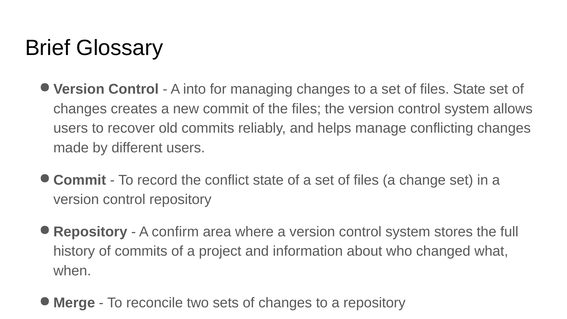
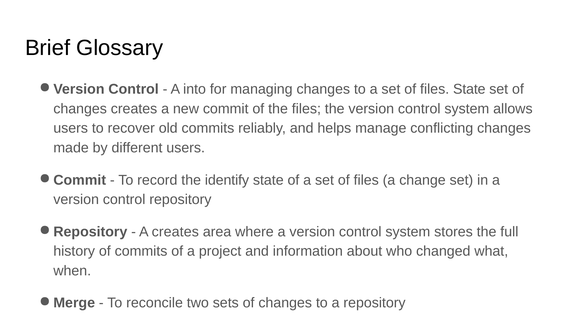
conflict: conflict -> identify
A confirm: confirm -> creates
